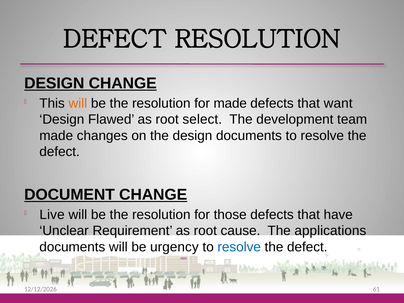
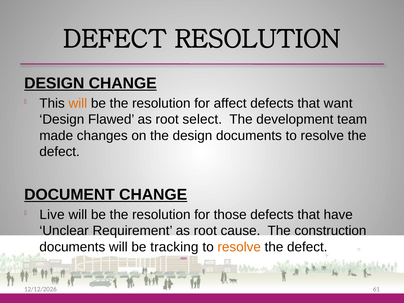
for made: made -> affect
applications: applications -> construction
urgency: urgency -> tracking
resolve at (239, 247) colour: blue -> orange
